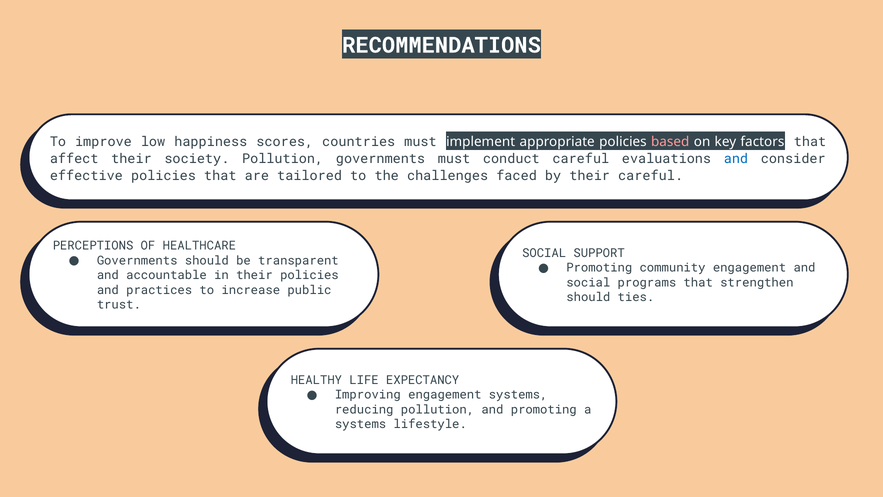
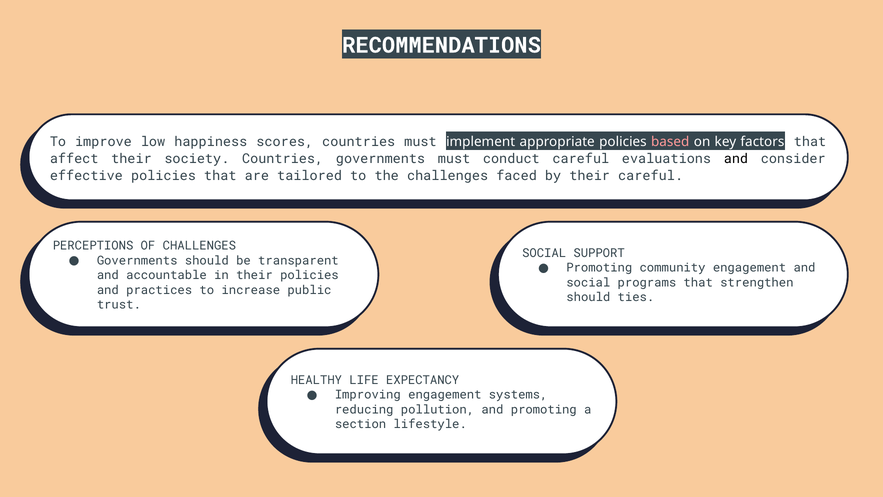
society Pollution: Pollution -> Countries
and at (736, 159) colour: blue -> black
OF HEALTHCARE: HEALTHCARE -> CHALLENGES
systems at (361, 424): systems -> section
